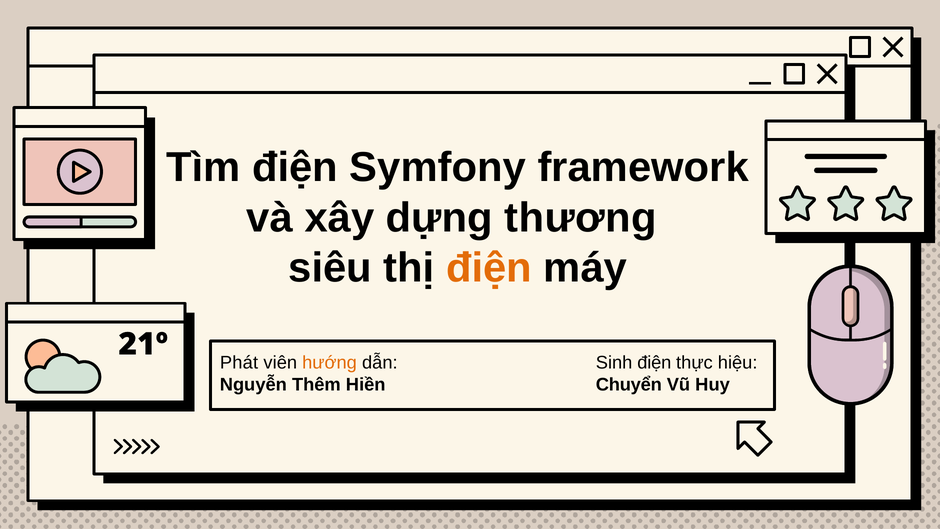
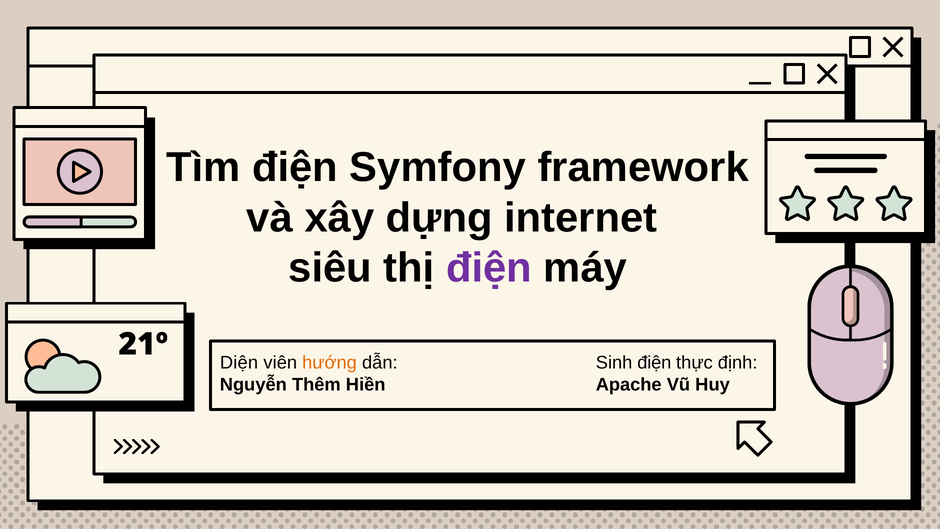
thương: thương -> internet
điện at (489, 268) colour: orange -> purple
Phát: Phát -> Diện
hiệu: hiệu -> định
Chuyển: Chuyển -> Apache
